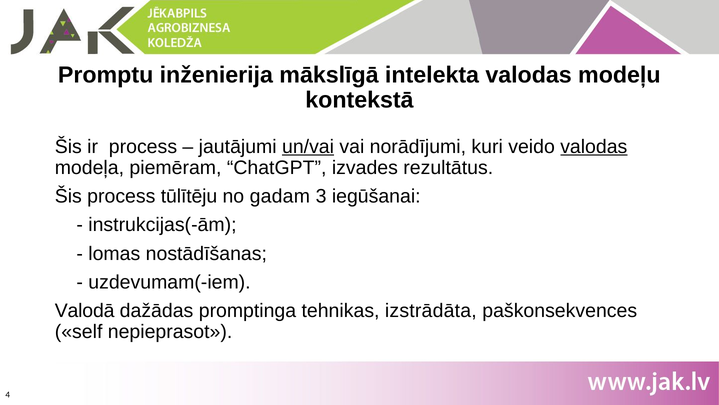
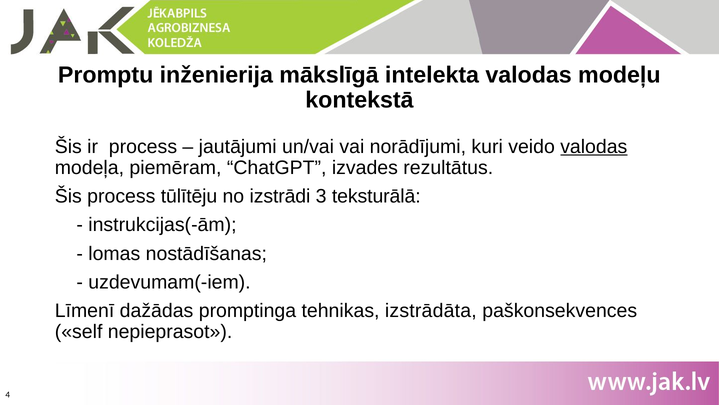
un/vai underline: present -> none
gadam: gadam -> izstrādi
iegūšanai: iegūšanai -> teksturālā
Valodā: Valodā -> Līmenī
